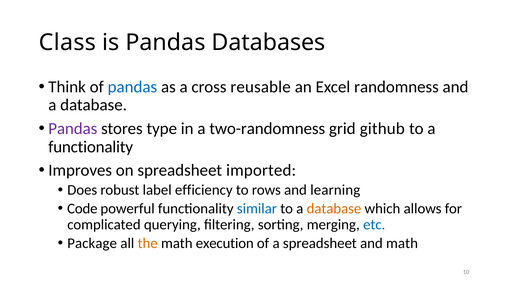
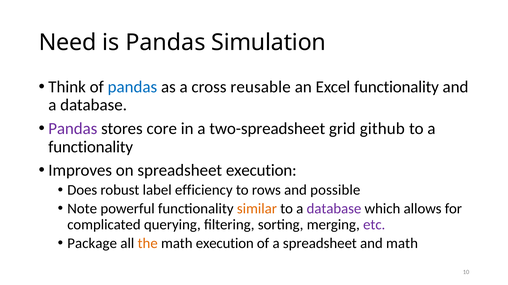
Class: Class -> Need
Databases: Databases -> Simulation
Excel randomness: randomness -> functionality
type: type -> core
two-randomness: two-randomness -> two-spreadsheet
spreadsheet imported: imported -> execution
learning: learning -> possible
Code: Code -> Note
similar colour: blue -> orange
database at (334, 209) colour: orange -> purple
etc colour: blue -> purple
